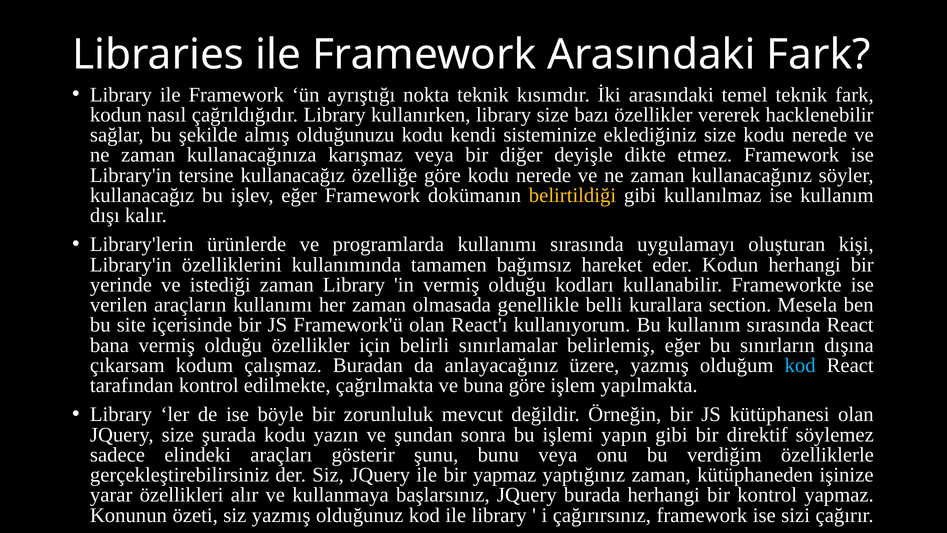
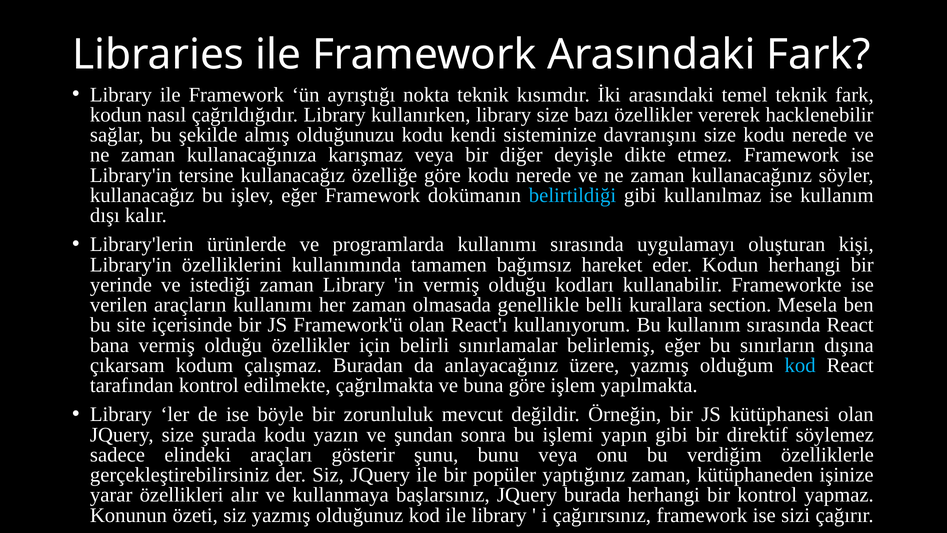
eklediğiniz: eklediğiniz -> davranışını
belirtildiği colour: yellow -> light blue
bir yapmaz: yapmaz -> popüler
